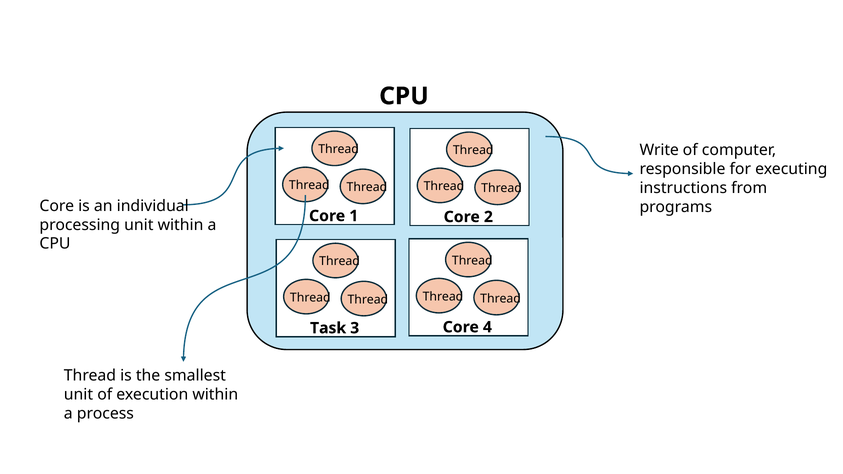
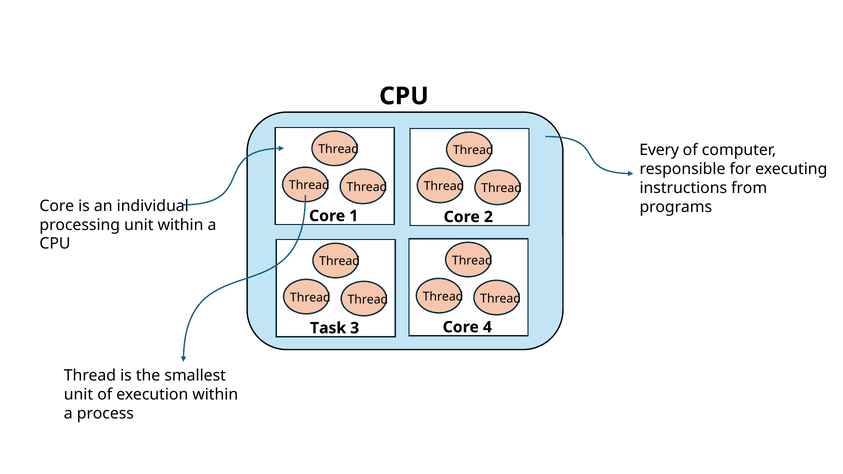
Write: Write -> Every
